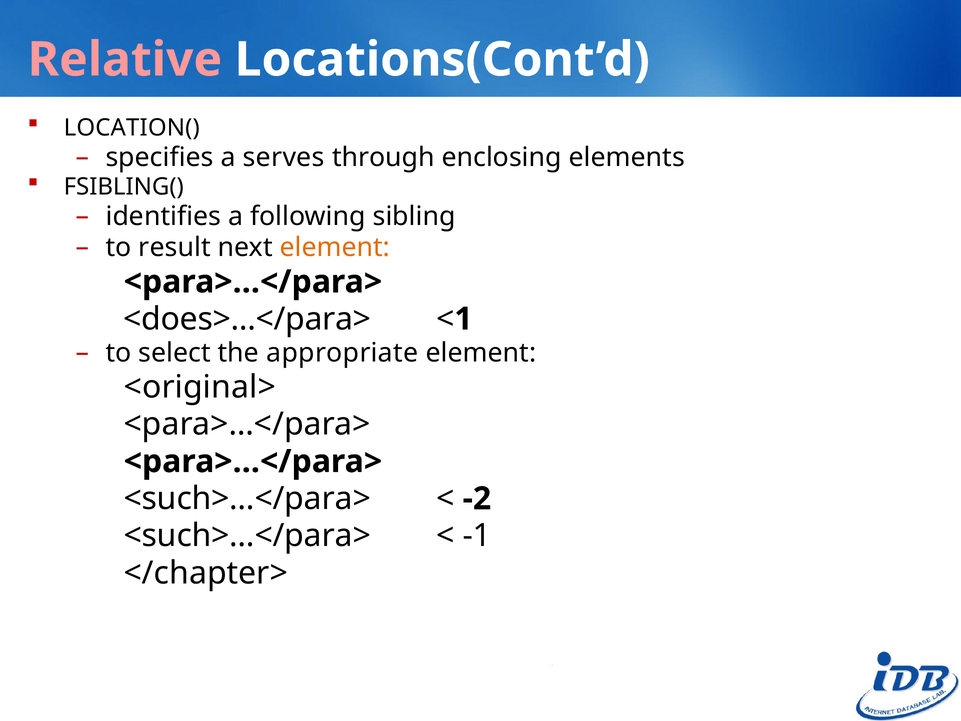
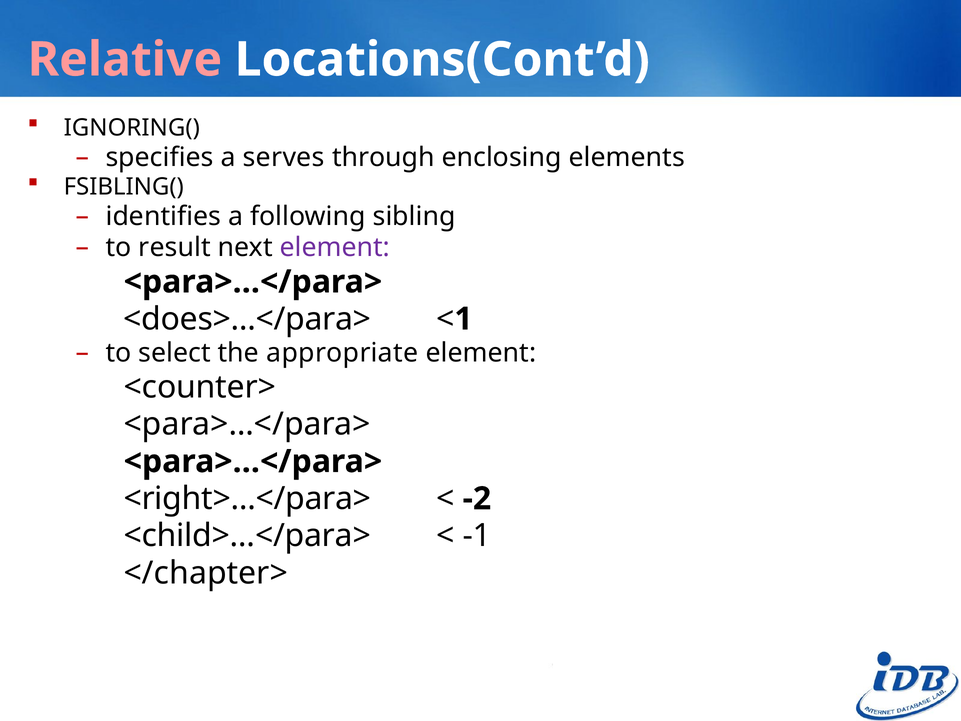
LOCATION(: LOCATION( -> IGNORING(
element at (335, 247) colour: orange -> purple
<original>: <original> -> <counter>
<such>…</para> at (247, 499): <such>…</para> -> <right>…</para>
<such>…</para> at (247, 536): <such>…</para> -> <child>…</para>
